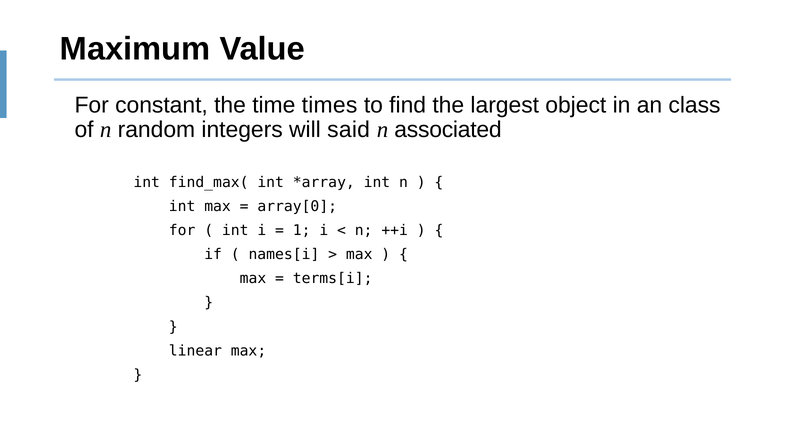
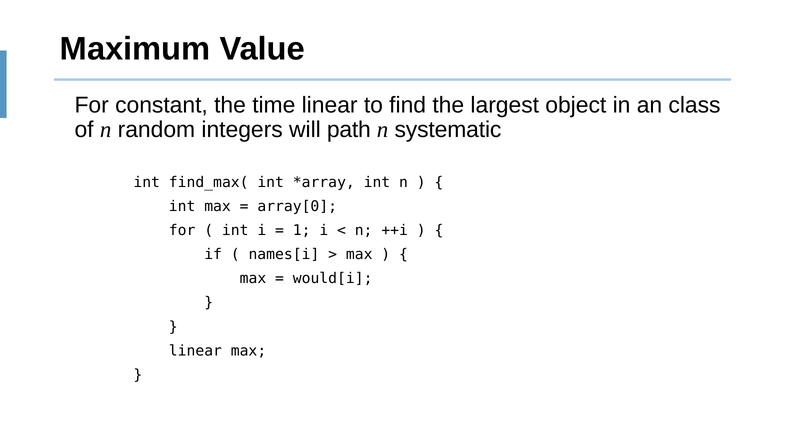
time times: times -> linear
said: said -> path
associated: associated -> systematic
terms[i: terms[i -> would[i
